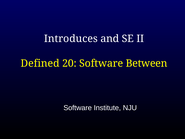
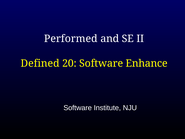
Introduces: Introduces -> Performed
Between: Between -> Enhance
